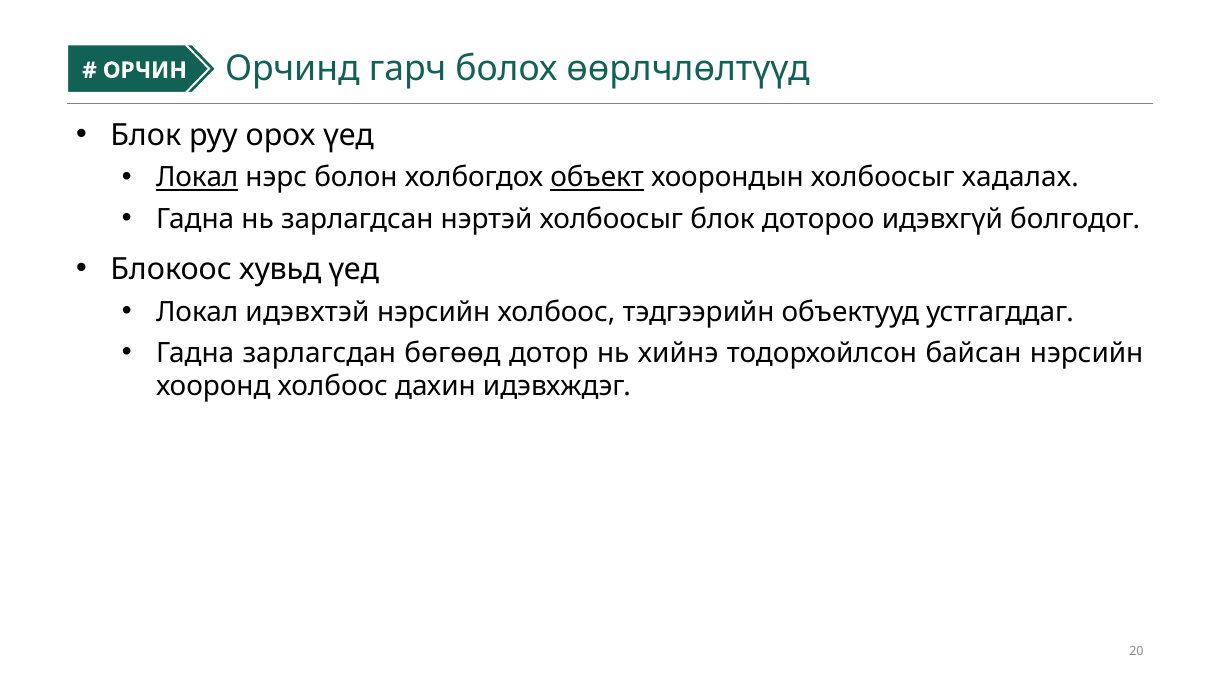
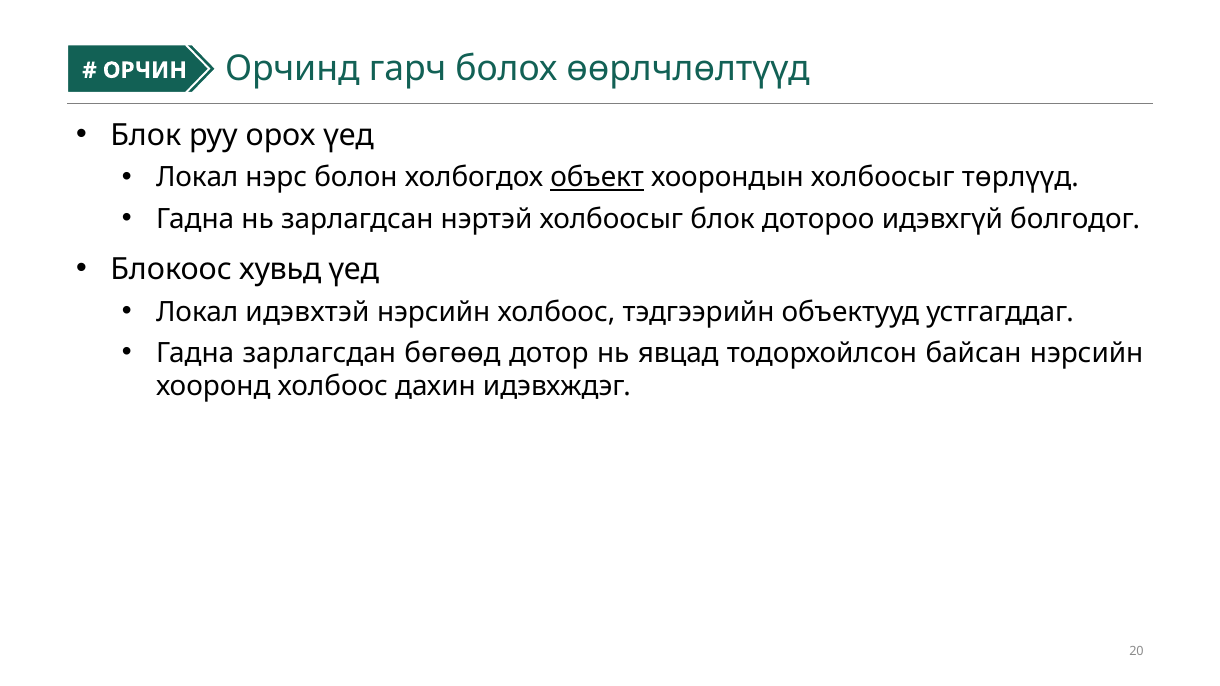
Локал at (197, 178) underline: present -> none
хадалах: хадалах -> төрлүүд
хийнэ: хийнэ -> явцад
